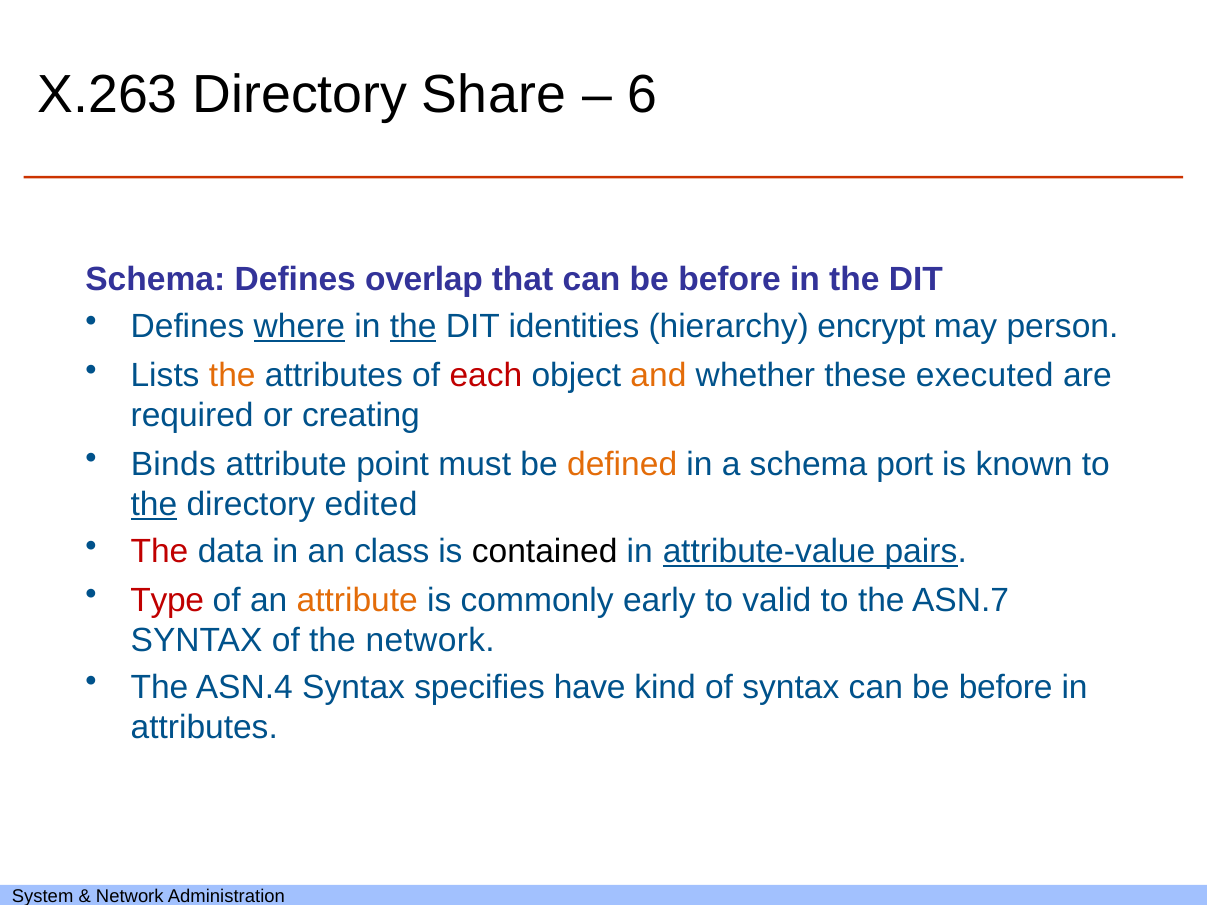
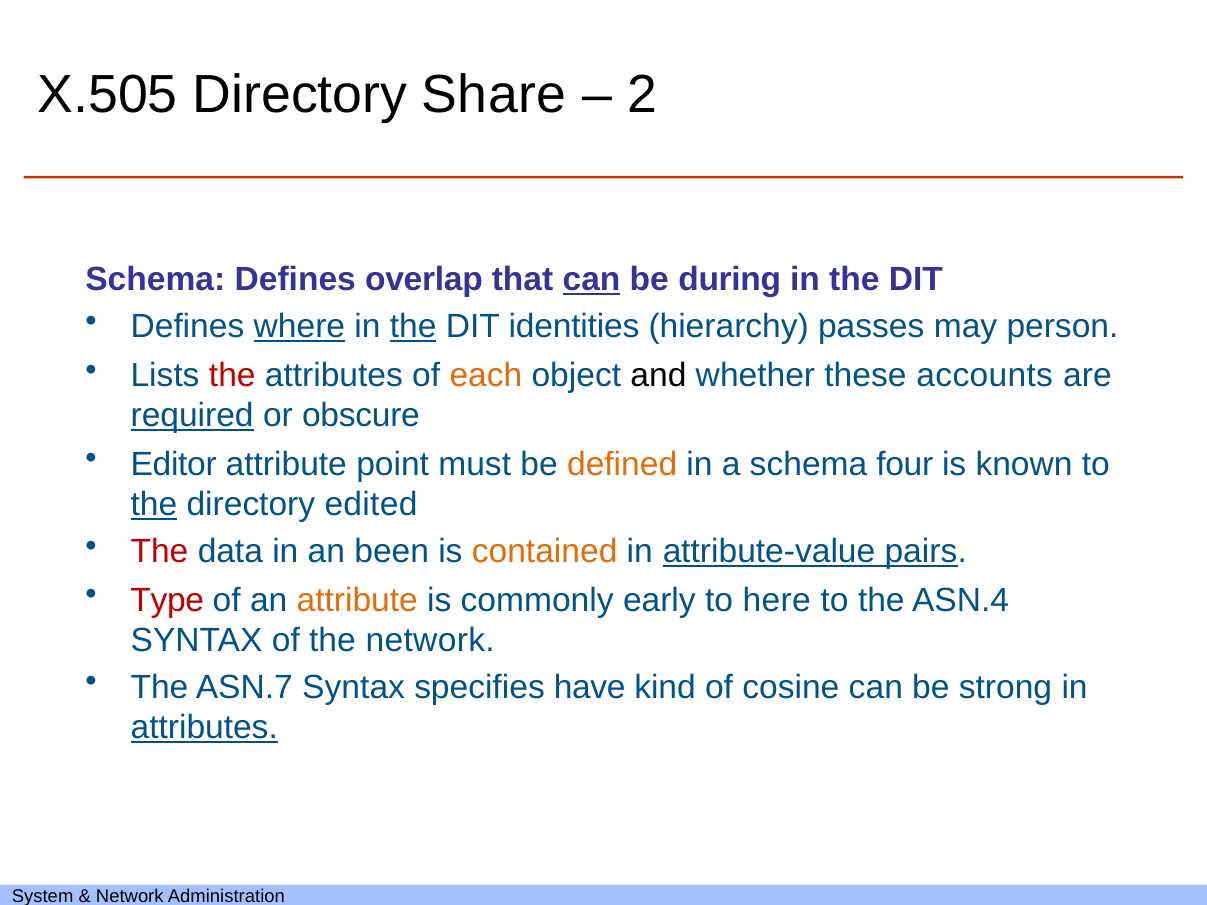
X.263: X.263 -> X.505
6: 6 -> 2
can at (592, 280) underline: none -> present
before at (730, 280): before -> during
encrypt: encrypt -> passes
the at (232, 376) colour: orange -> red
each colour: red -> orange
and colour: orange -> black
executed: executed -> accounts
required underline: none -> present
creating: creating -> obscure
Binds: Binds -> Editor
port: port -> four
class: class -> been
contained colour: black -> orange
valid: valid -> here
ASN.7: ASN.7 -> ASN.4
ASN.4: ASN.4 -> ASN.7
of syntax: syntax -> cosine
before at (1006, 687): before -> strong
attributes at (204, 728) underline: none -> present
